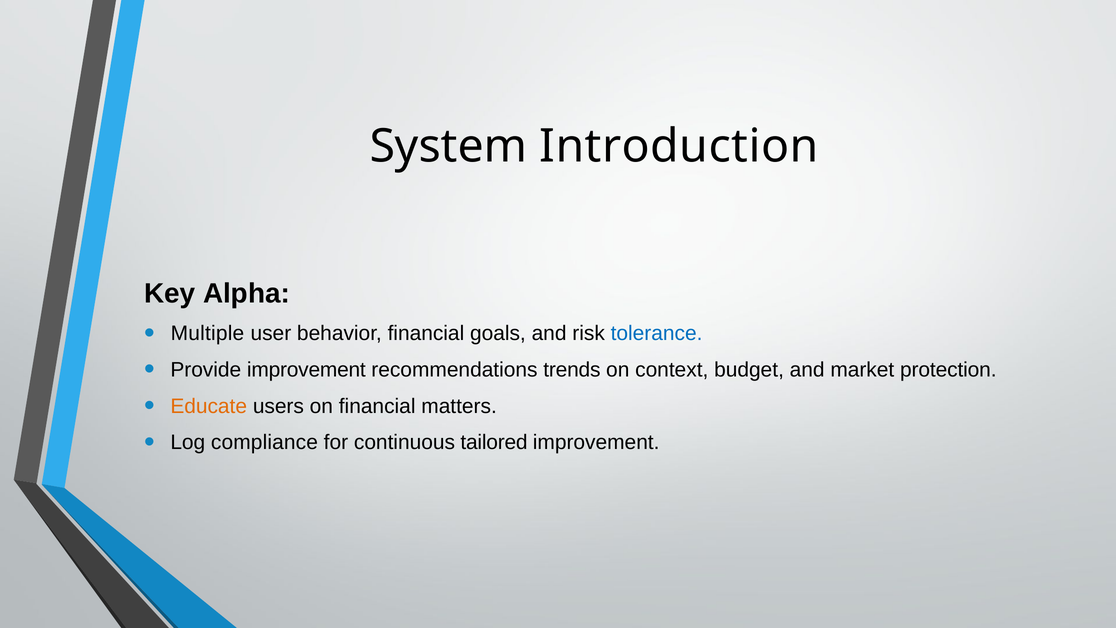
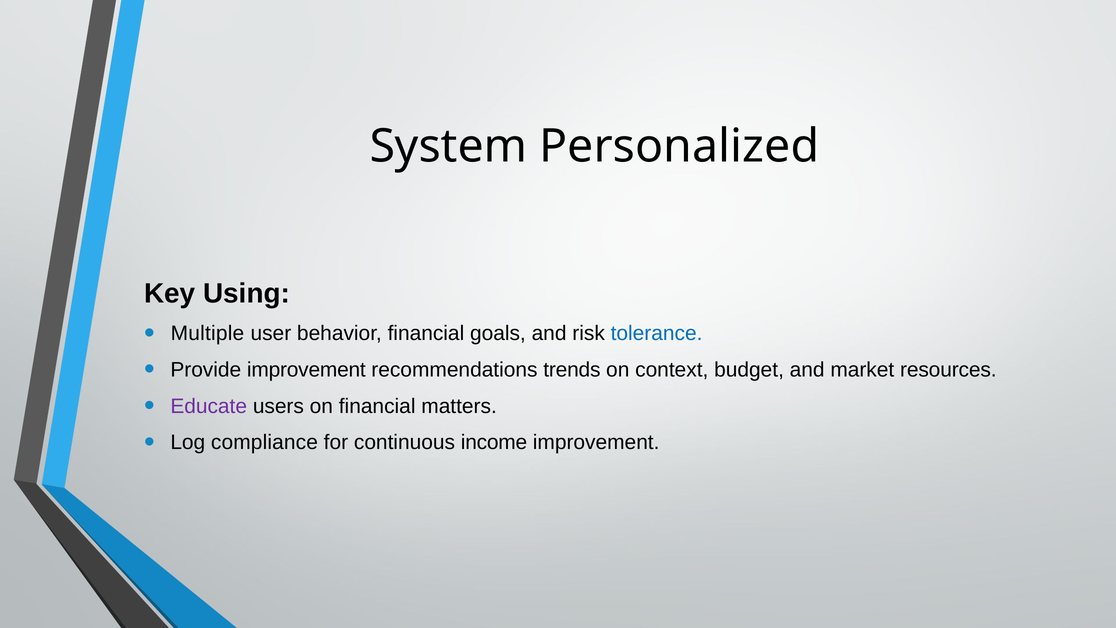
Introduction: Introduction -> Personalized
Alpha: Alpha -> Using
protection: protection -> resources
Educate colour: orange -> purple
tailored: tailored -> income
